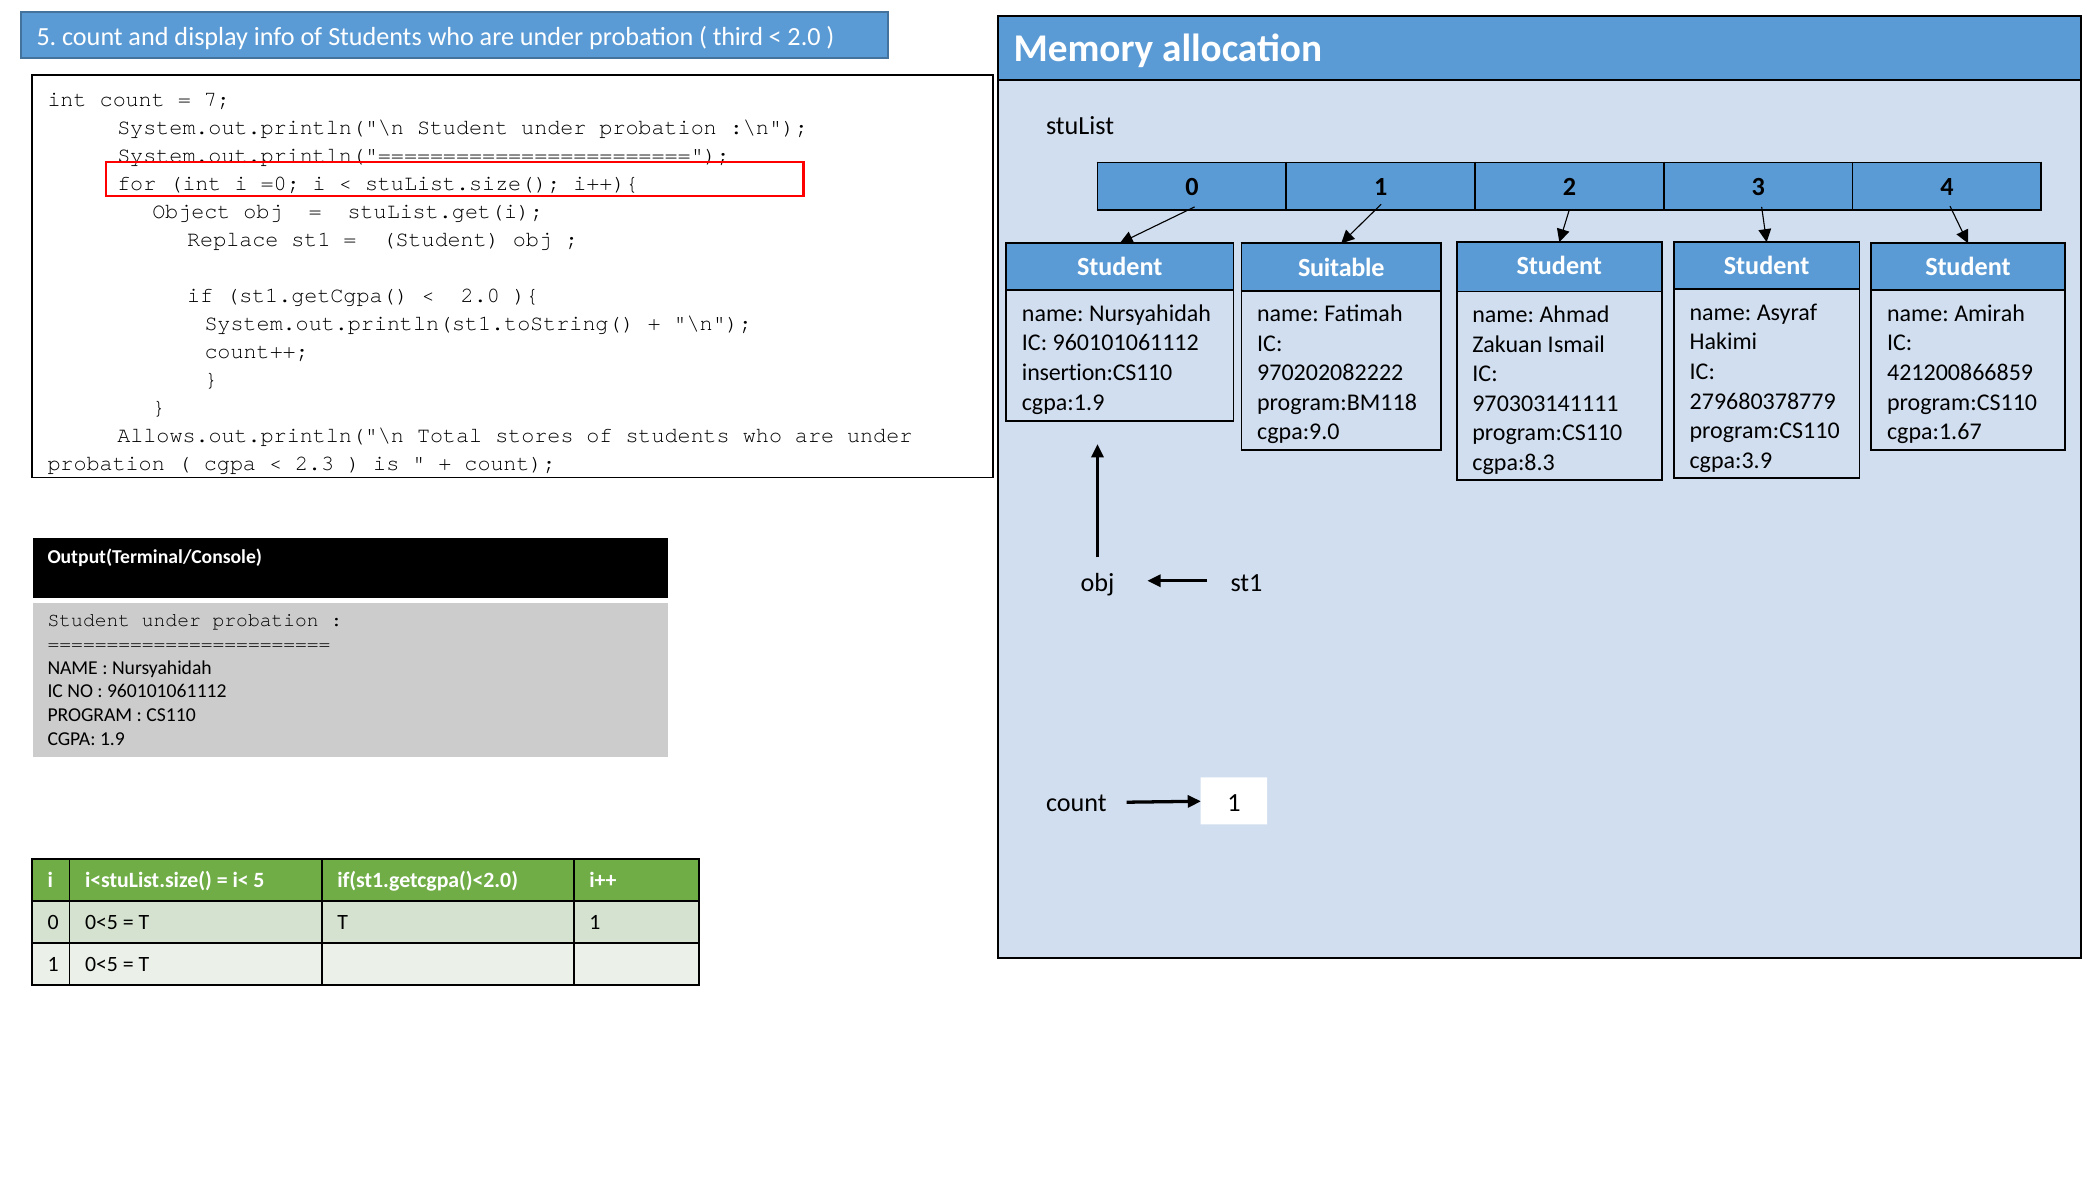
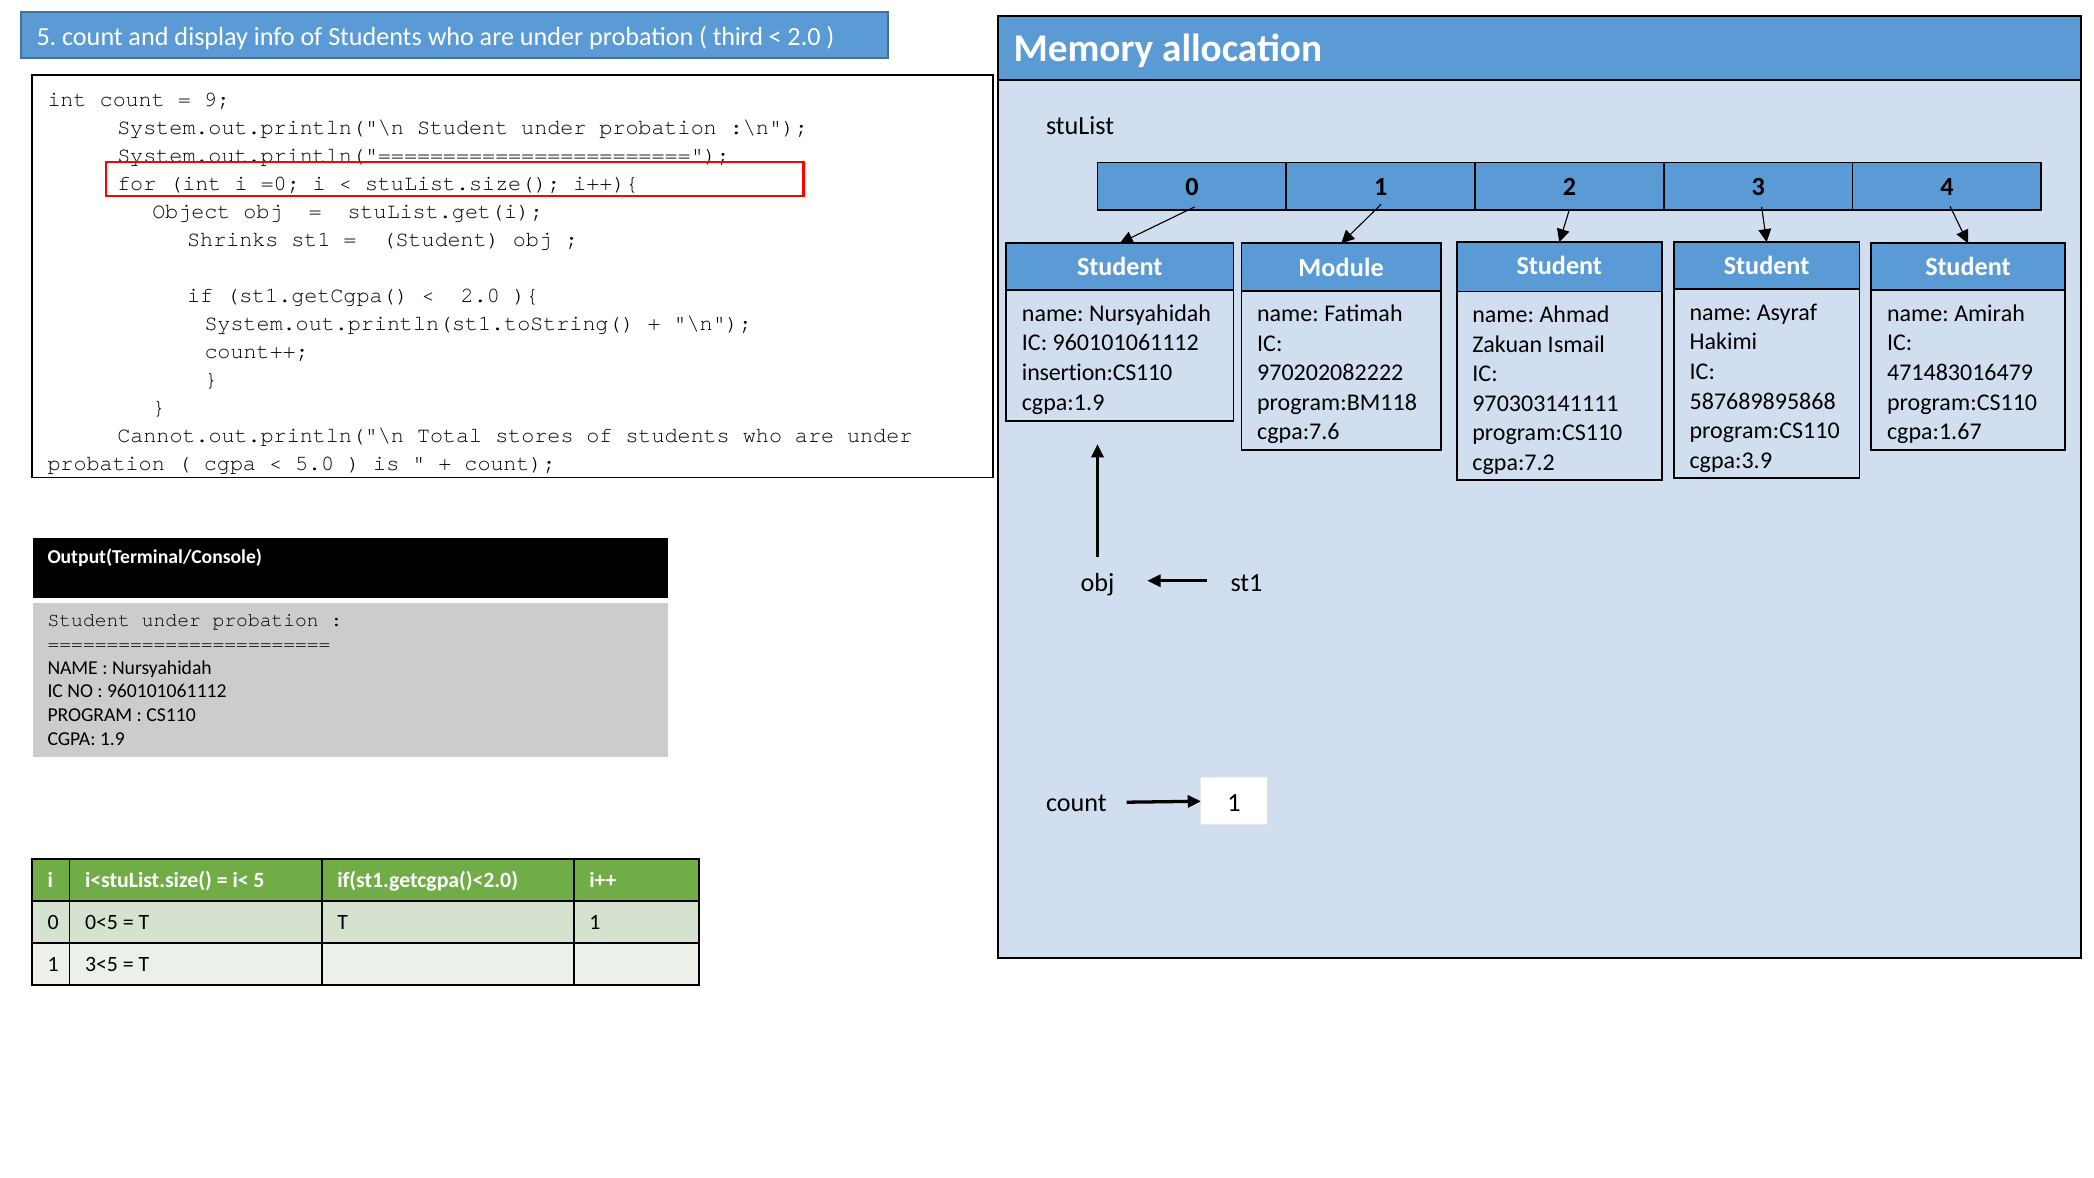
7: 7 -> 9
Replace: Replace -> Shrinks
Suitable: Suitable -> Module
421200866859: 421200866859 -> 471483016479
279680378779: 279680378779 -> 587689895868
cgpa:9.0: cgpa:9.0 -> cgpa:7.6
Allows.out.println("\n: Allows.out.println("\n -> Cannot.out.println("\n
cgpa:8.3: cgpa:8.3 -> cgpa:7.2
2.3: 2.3 -> 5.0
1 0<5: 0<5 -> 3<5
